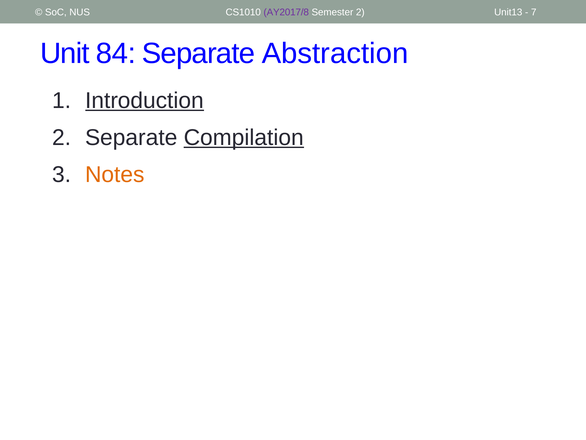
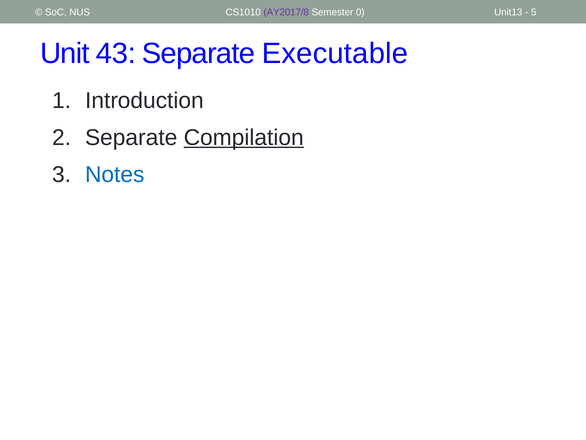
Semester 2: 2 -> 0
7: 7 -> 5
84: 84 -> 43
Abstraction: Abstraction -> Executable
Introduction underline: present -> none
Notes colour: orange -> blue
